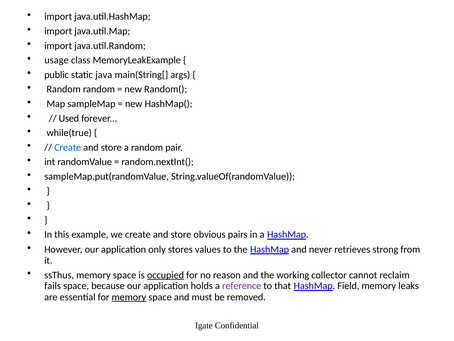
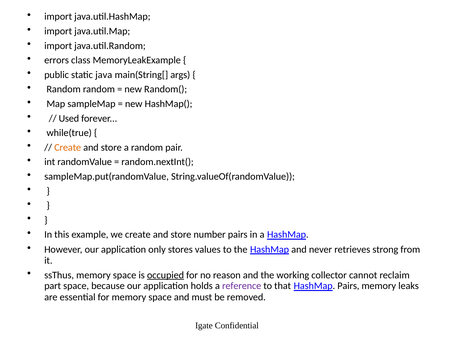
usage: usage -> errors
Create at (68, 147) colour: blue -> orange
obvious: obvious -> number
fails: fails -> part
HashMap Field: Field -> Pairs
memory at (129, 297) underline: present -> none
